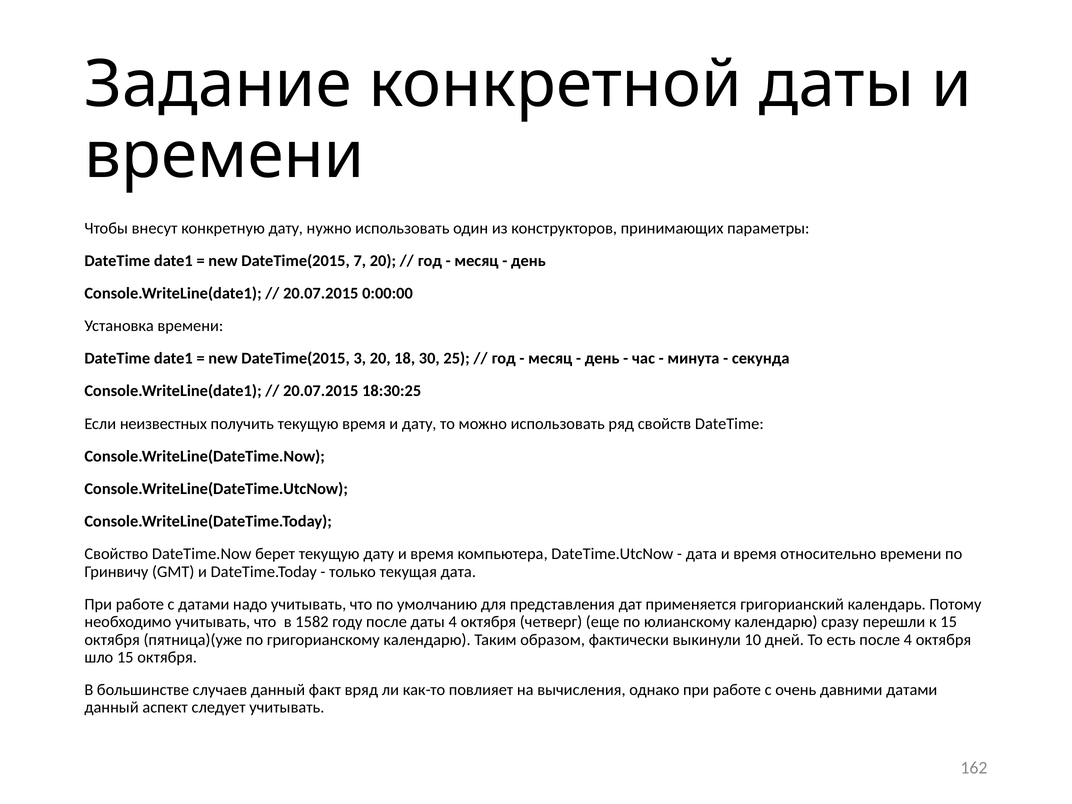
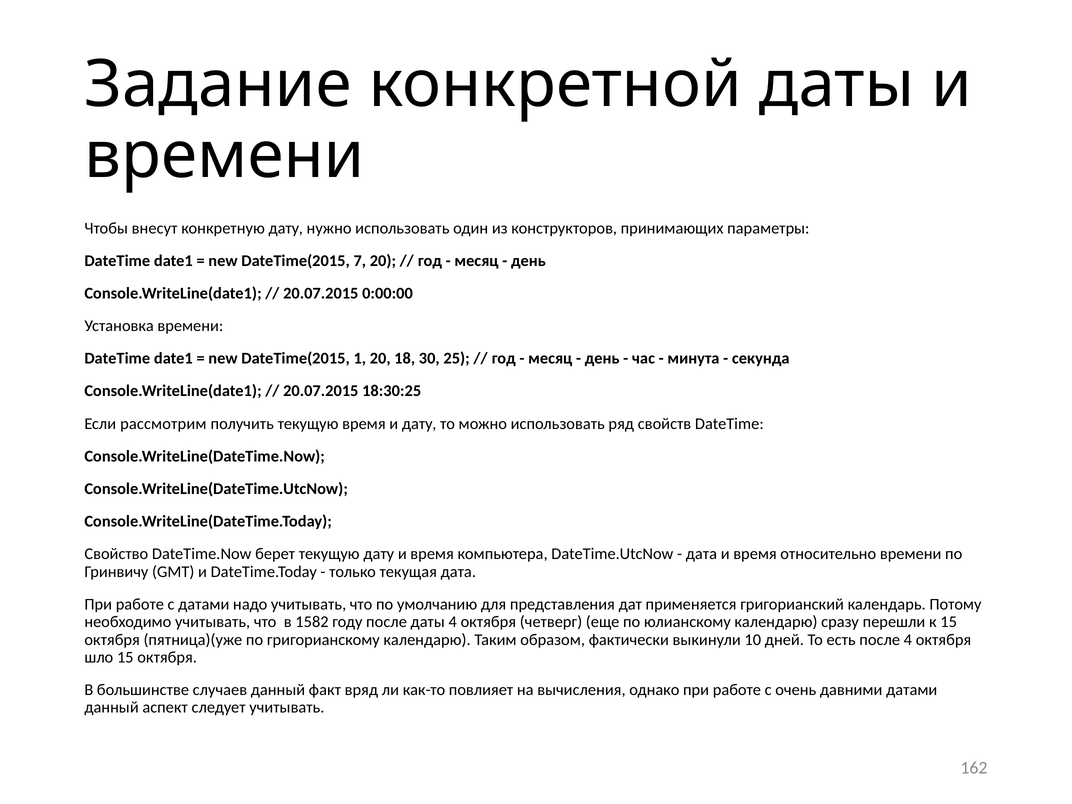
3: 3 -> 1
неизвестных: неизвестных -> рассмотрим
